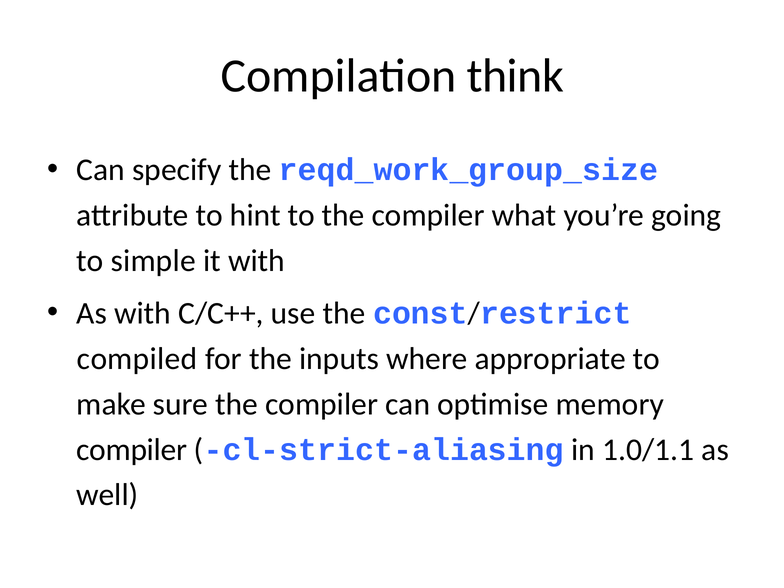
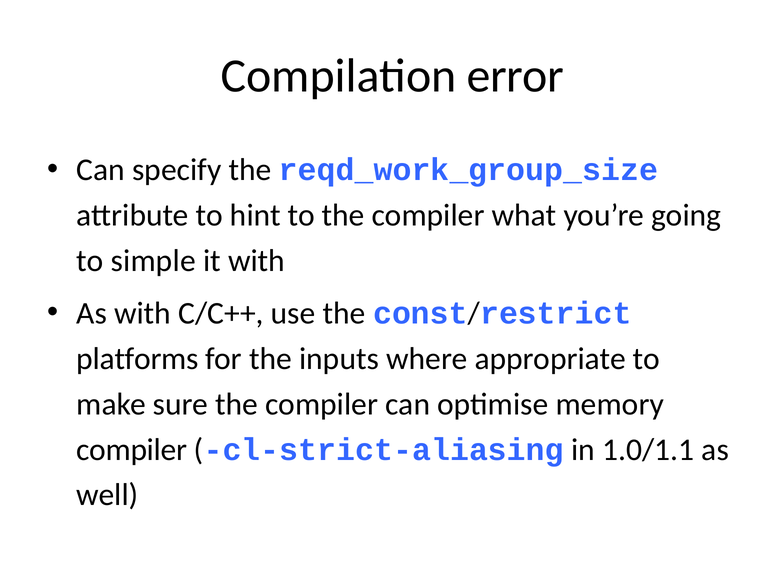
think: think -> error
compiled: compiled -> platforms
